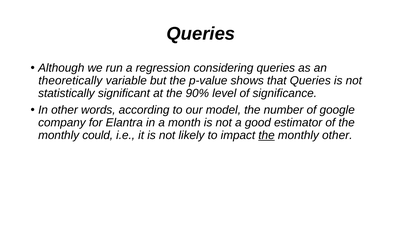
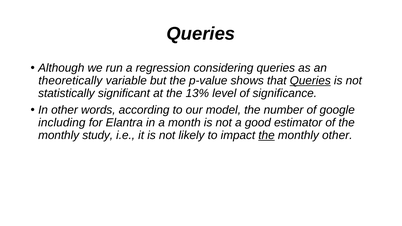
Queries at (310, 81) underline: none -> present
90%: 90% -> 13%
company: company -> including
could: could -> study
